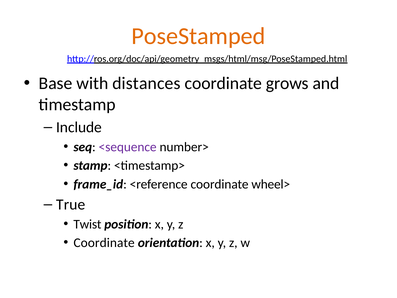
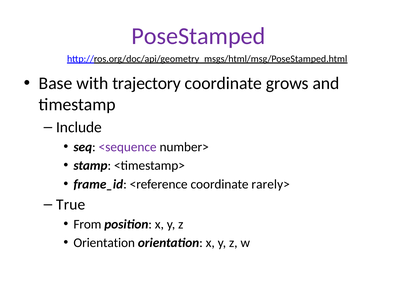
PoseStamped colour: orange -> purple
distances: distances -> trajectory
wheel>: wheel> -> rarely>
Twist: Twist -> From
Coordinate at (104, 243): Coordinate -> Orientation
